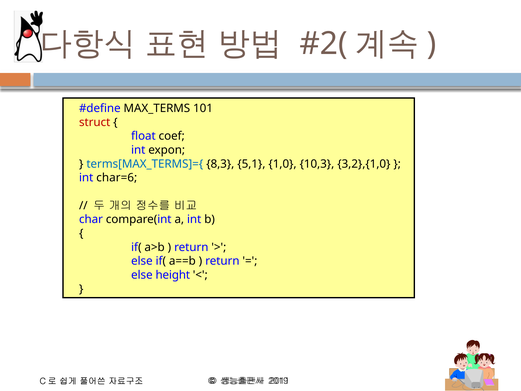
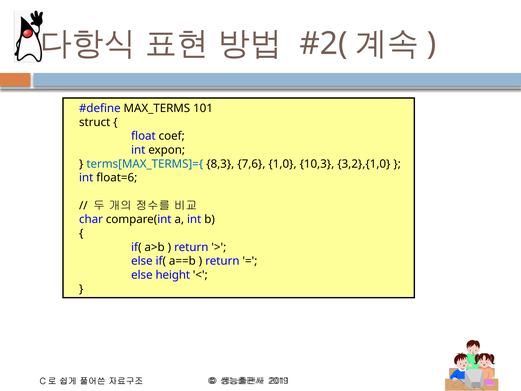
struct colour: red -> black
5,1: 5,1 -> 7,6
char=6: char=6 -> float=6
